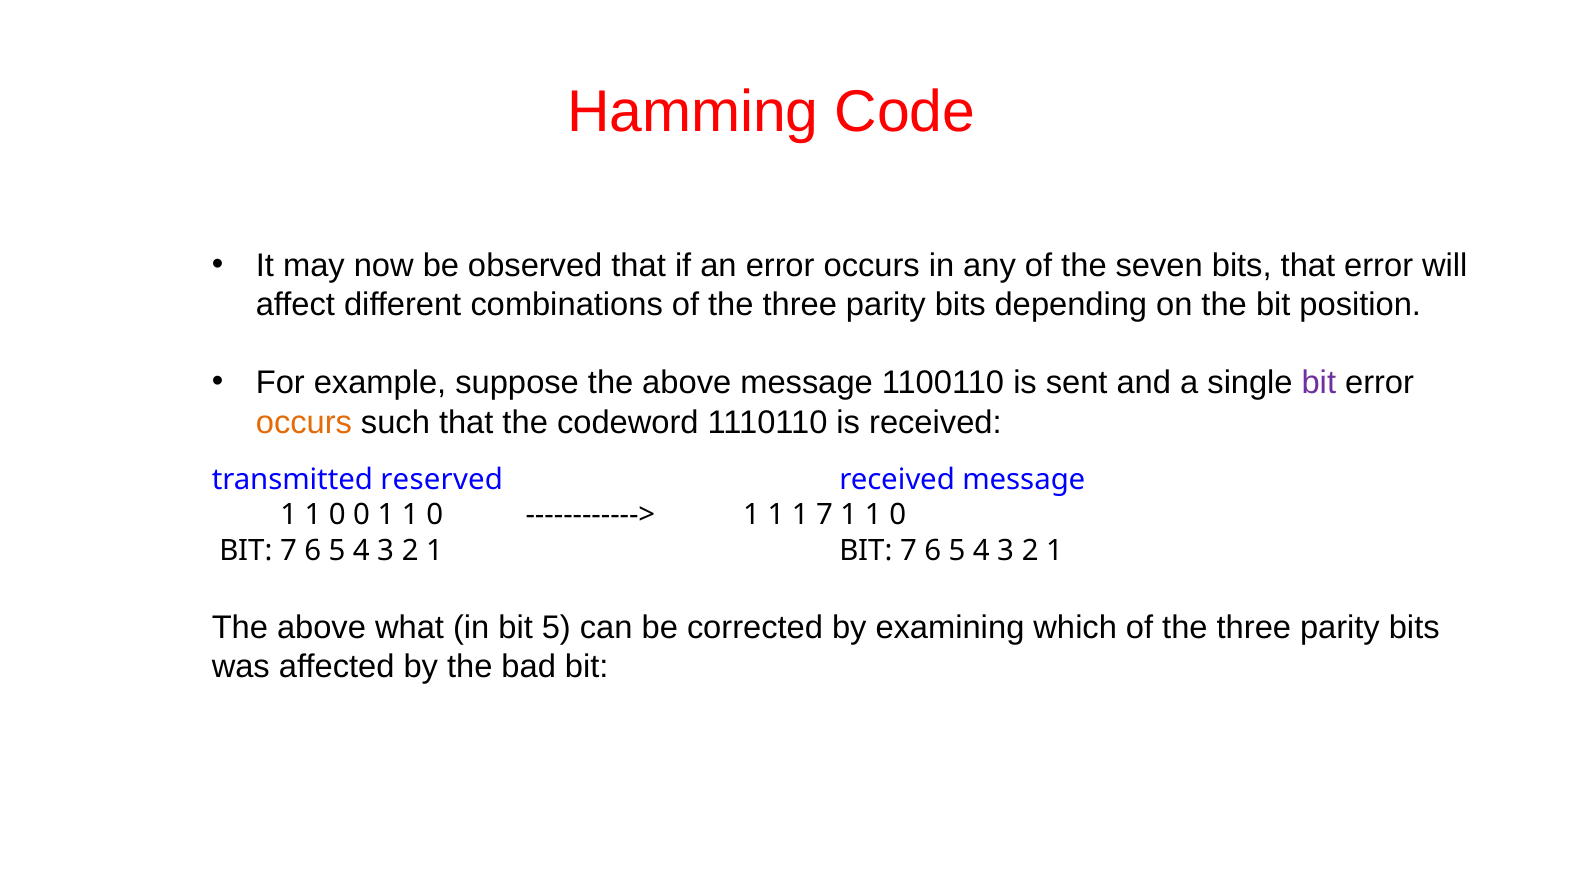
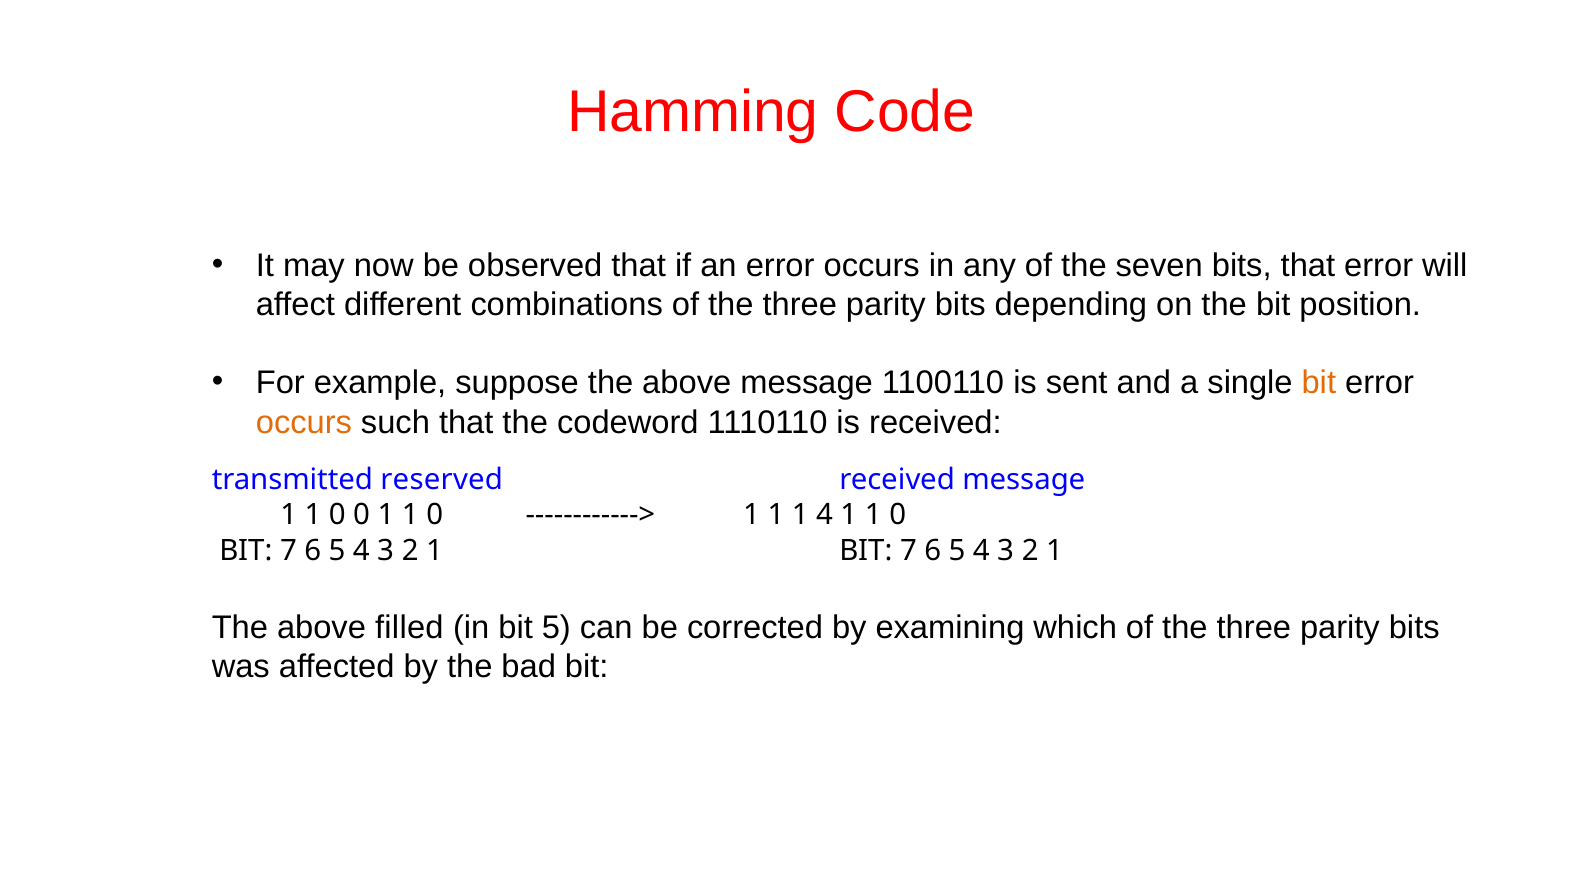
bit at (1319, 383) colour: purple -> orange
1 7: 7 -> 4
what: what -> filled
